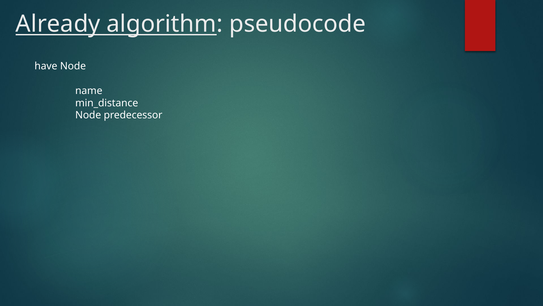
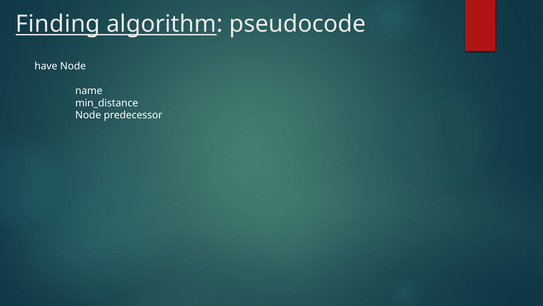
Already: Already -> Finding
